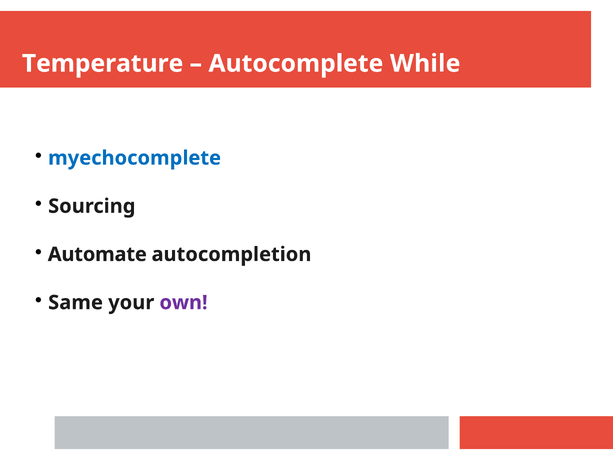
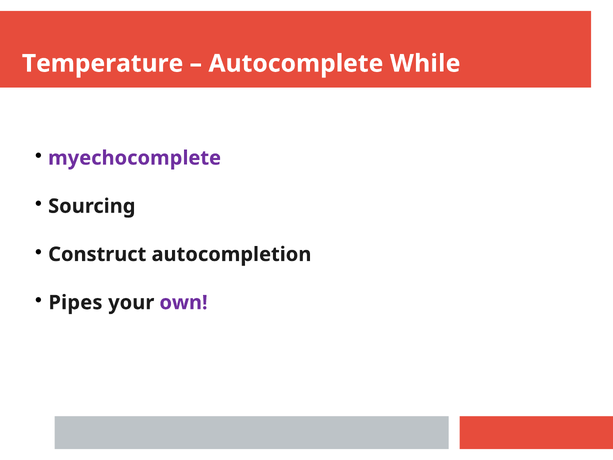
myechocomplete colour: blue -> purple
Automate: Automate -> Construct
Same: Same -> Pipes
